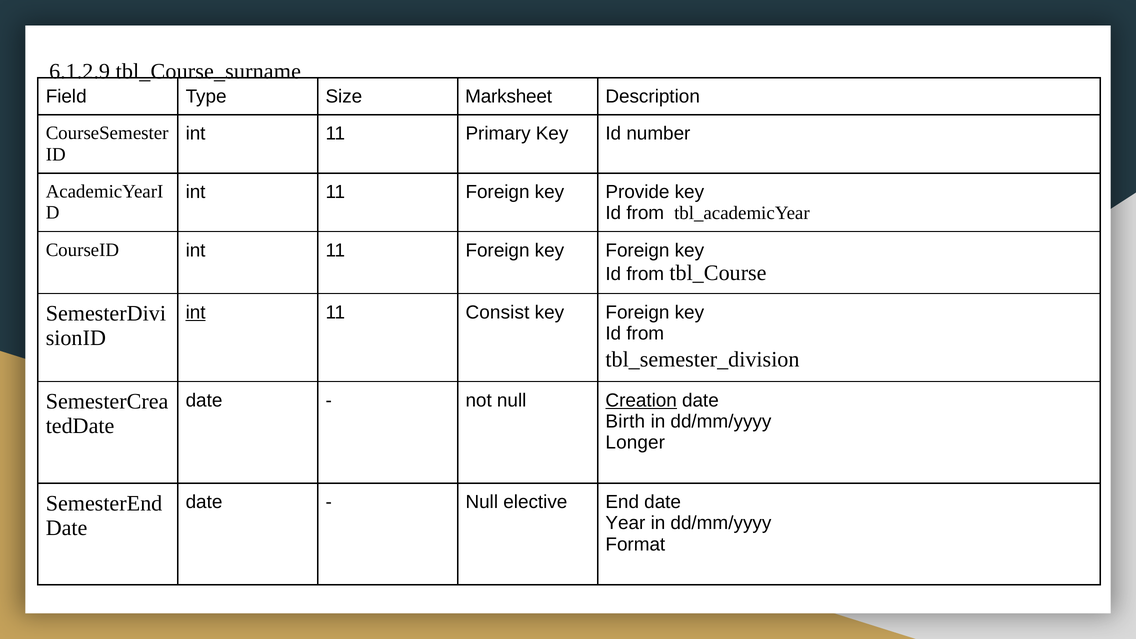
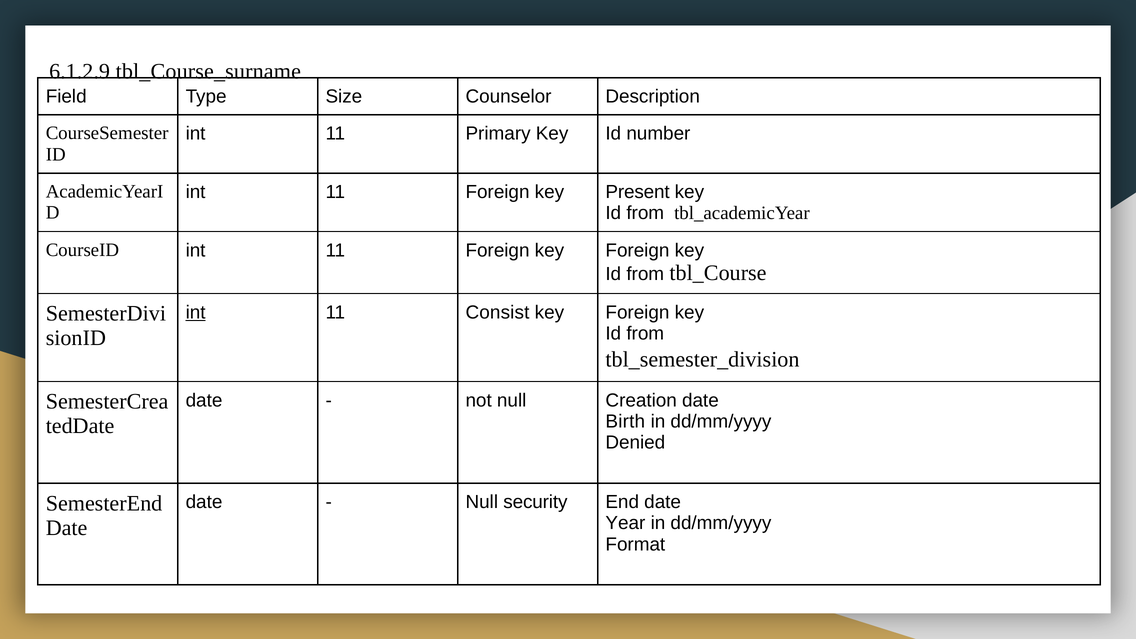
Marksheet: Marksheet -> Counselor
Provide: Provide -> Present
Creation underline: present -> none
Longer: Longer -> Denied
elective: elective -> security
